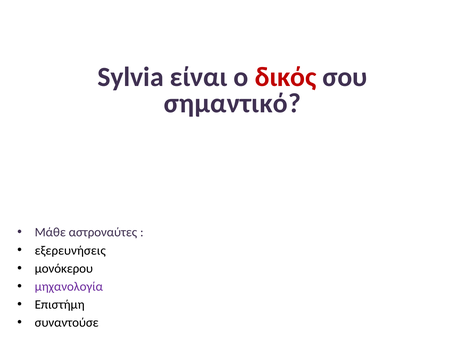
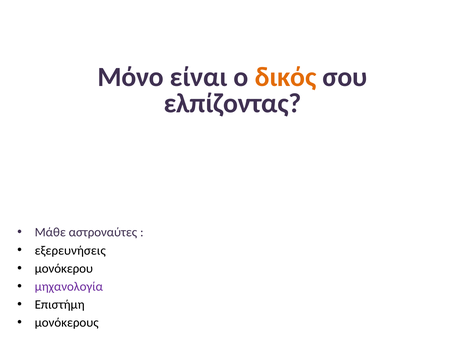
Sylvia: Sylvia -> Μόνο
δικός colour: red -> orange
σημαντικό: σημαντικό -> ελπίζοντας
συναντούσε: συναντούσε -> μονόκερους
